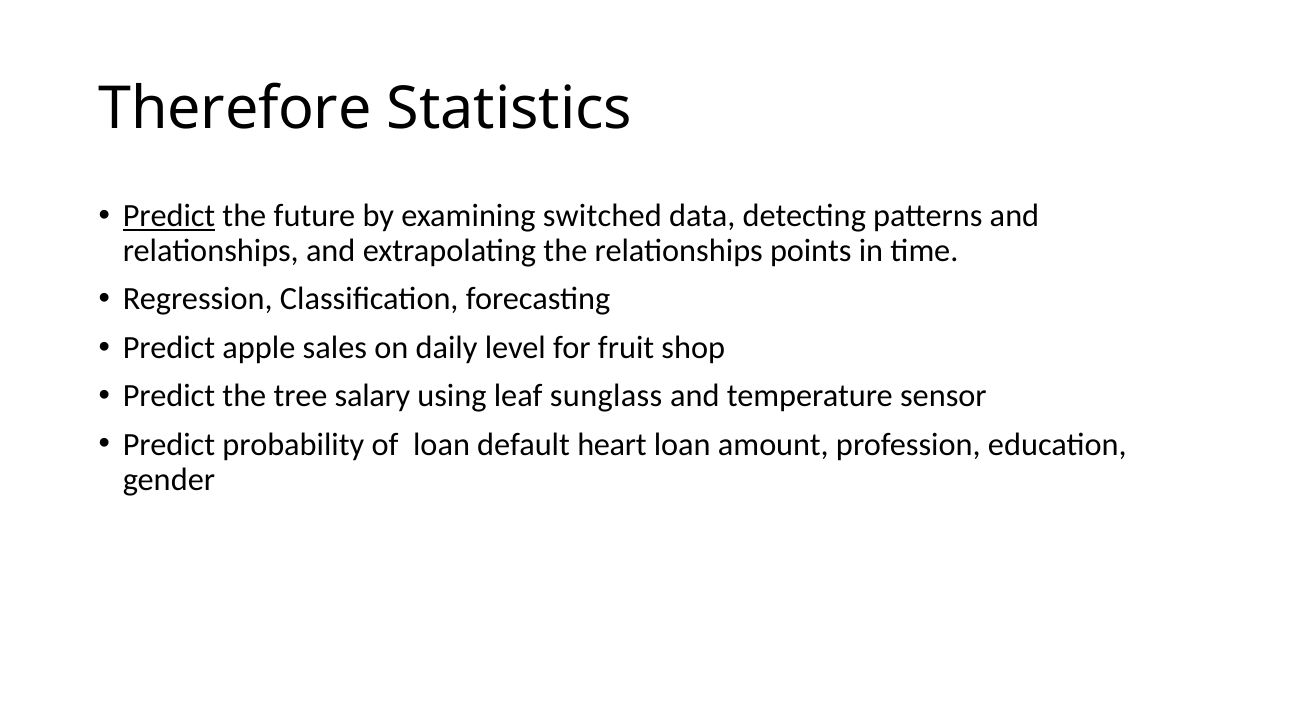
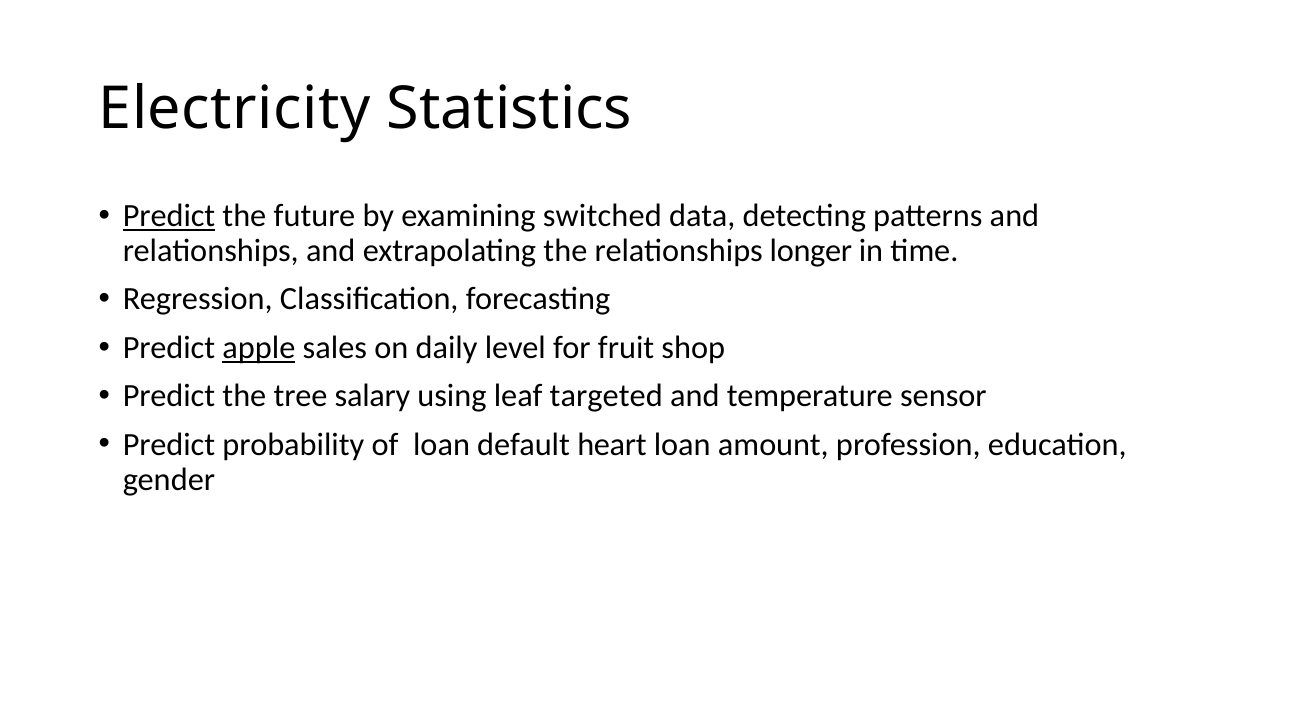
Therefore: Therefore -> Electricity
points: points -> longer
apple underline: none -> present
sunglass: sunglass -> targeted
